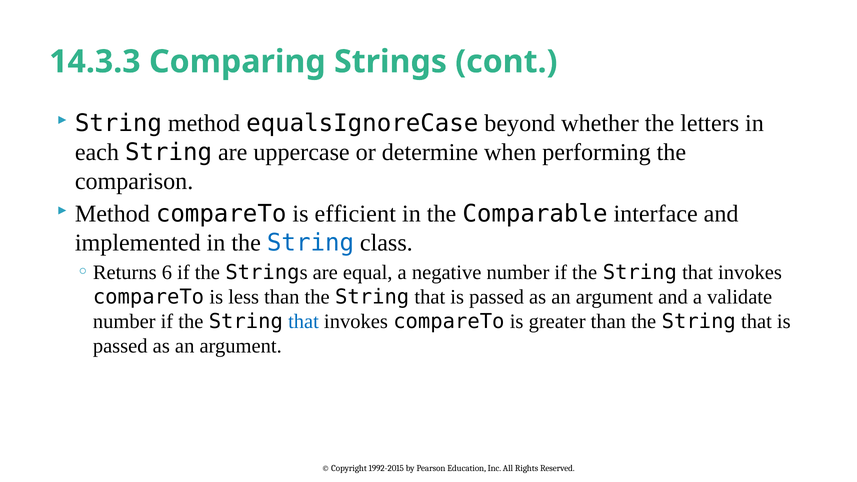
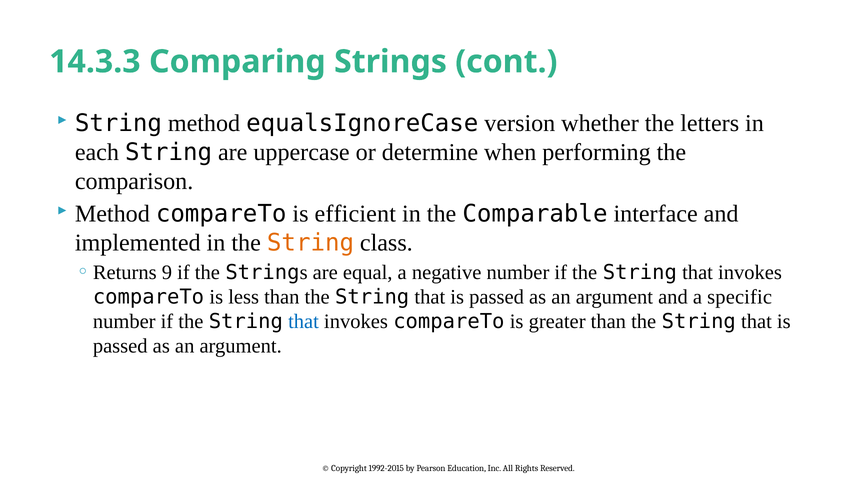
beyond: beyond -> version
String at (311, 243) colour: blue -> orange
6: 6 -> 9
validate: validate -> specific
